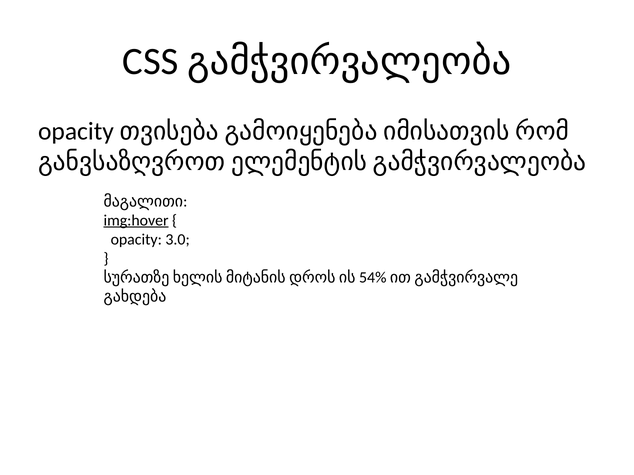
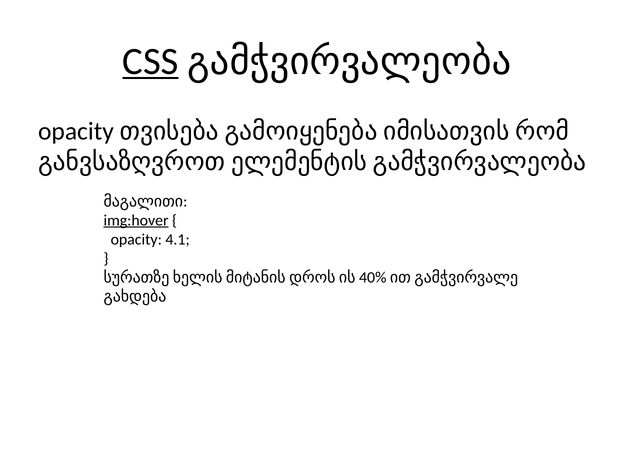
CSS underline: none -> present
3.0: 3.0 -> 4.1
54%: 54% -> 40%
